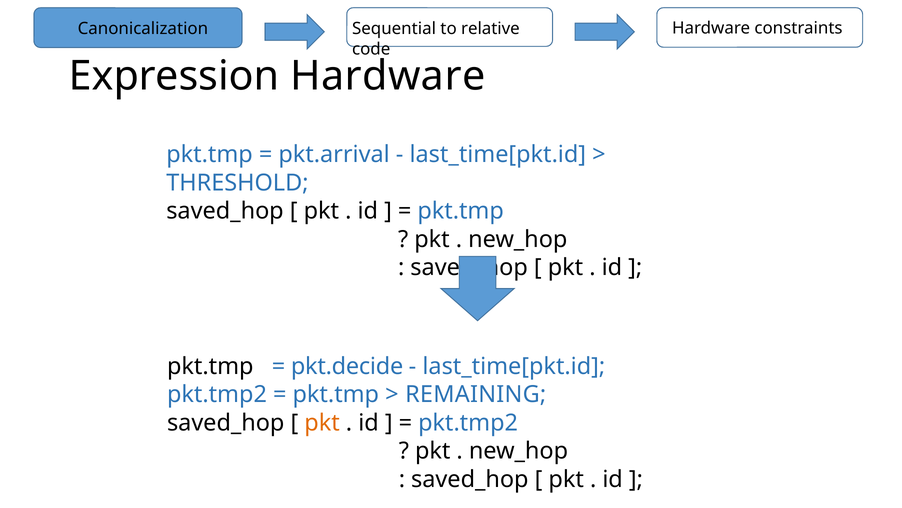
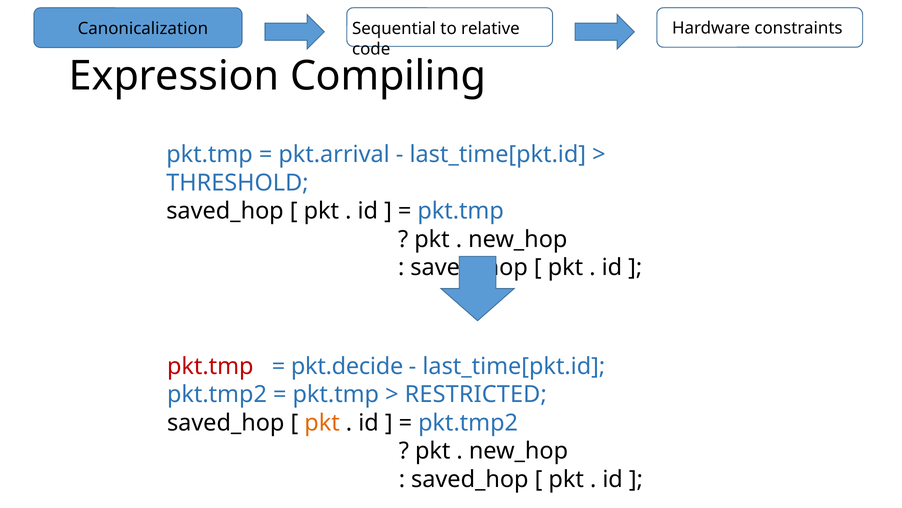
Expression Hardware: Hardware -> Compiling
pkt.tmp at (210, 366) colour: black -> red
REMAINING: REMAINING -> RESTRICTED
